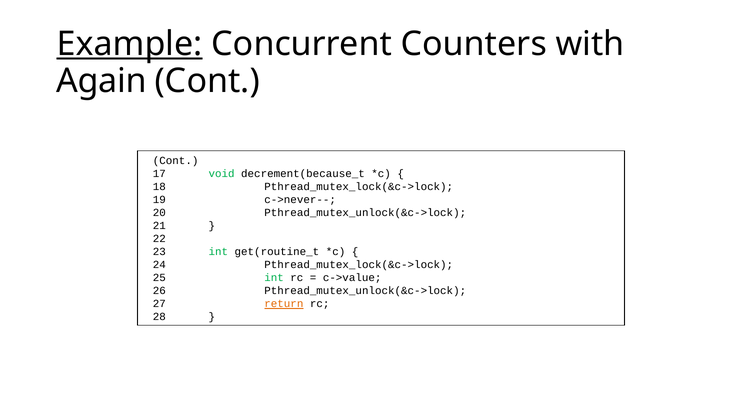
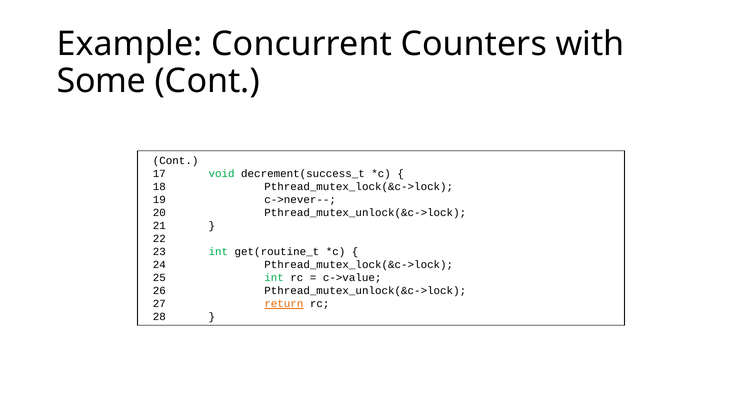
Example underline: present -> none
Again: Again -> Some
decrement(because_t: decrement(because_t -> decrement(success_t
